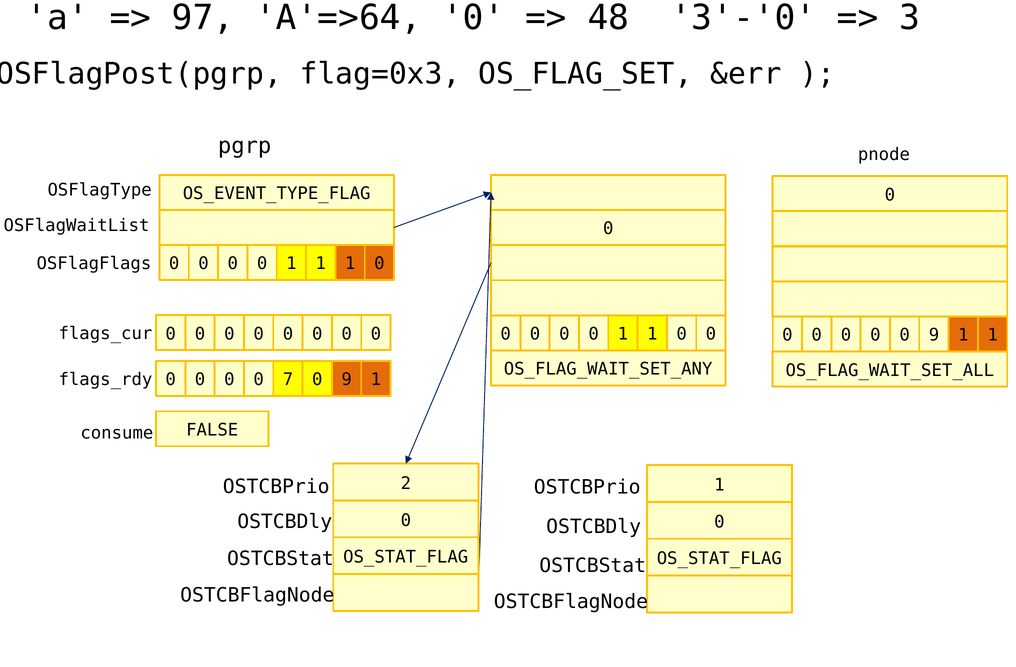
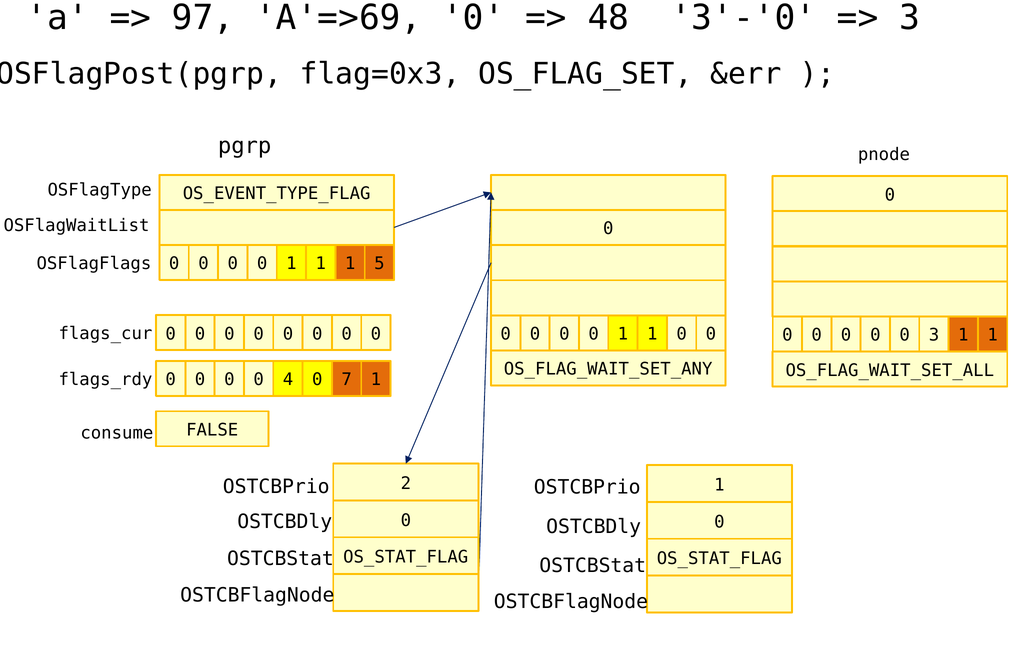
A'=>64: A'=>64 -> A'=>69
1 1 1 0: 0 -> 5
0 0 9: 9 -> 3
7: 7 -> 4
9 at (347, 380): 9 -> 7
